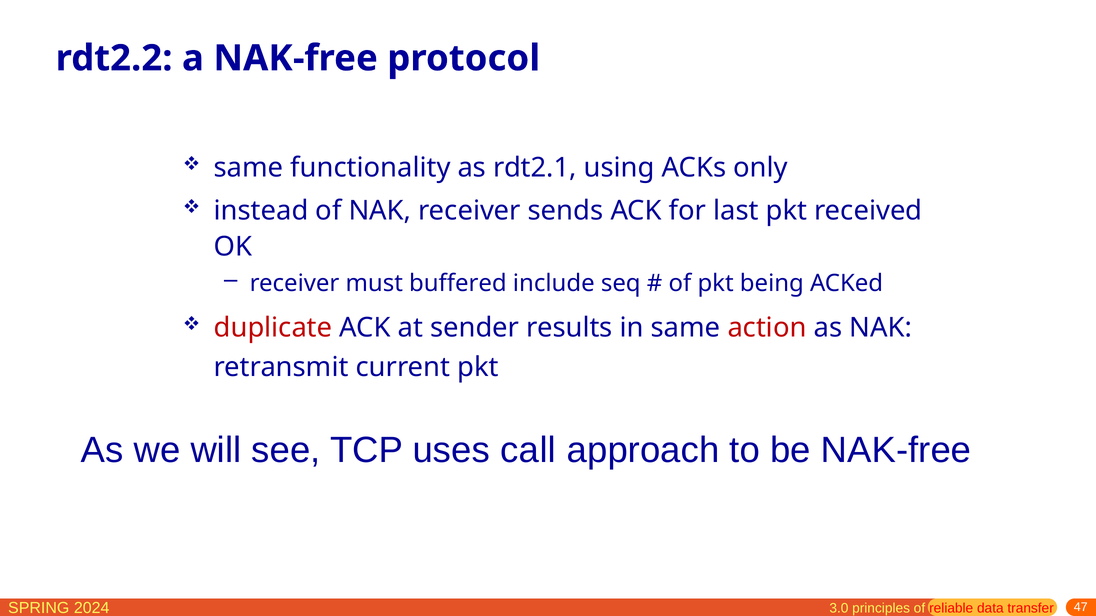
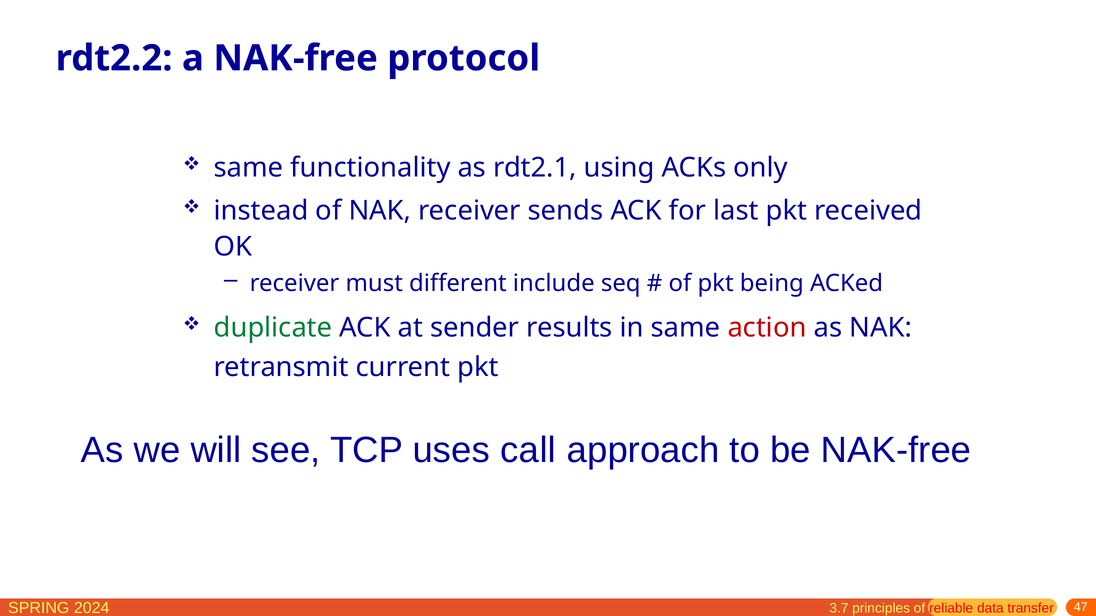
buffered: buffered -> different
duplicate colour: red -> green
3.0: 3.0 -> 3.7
